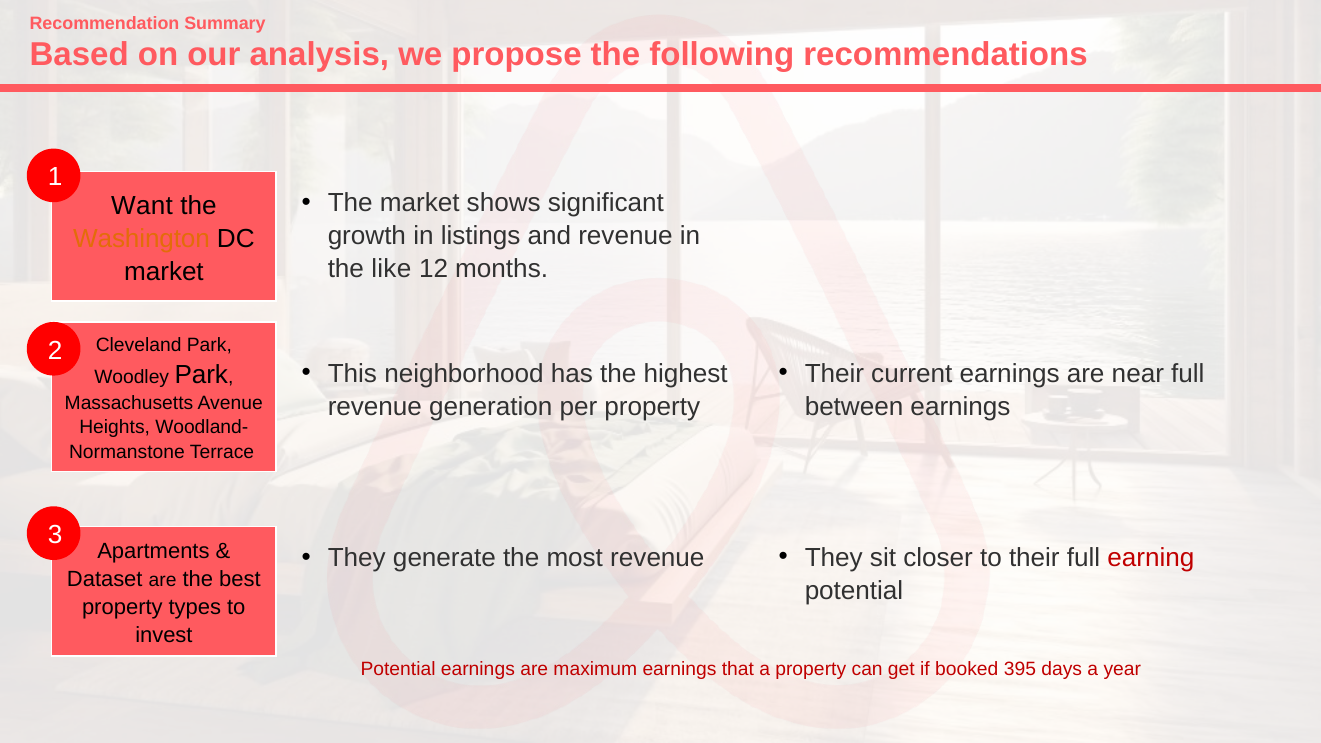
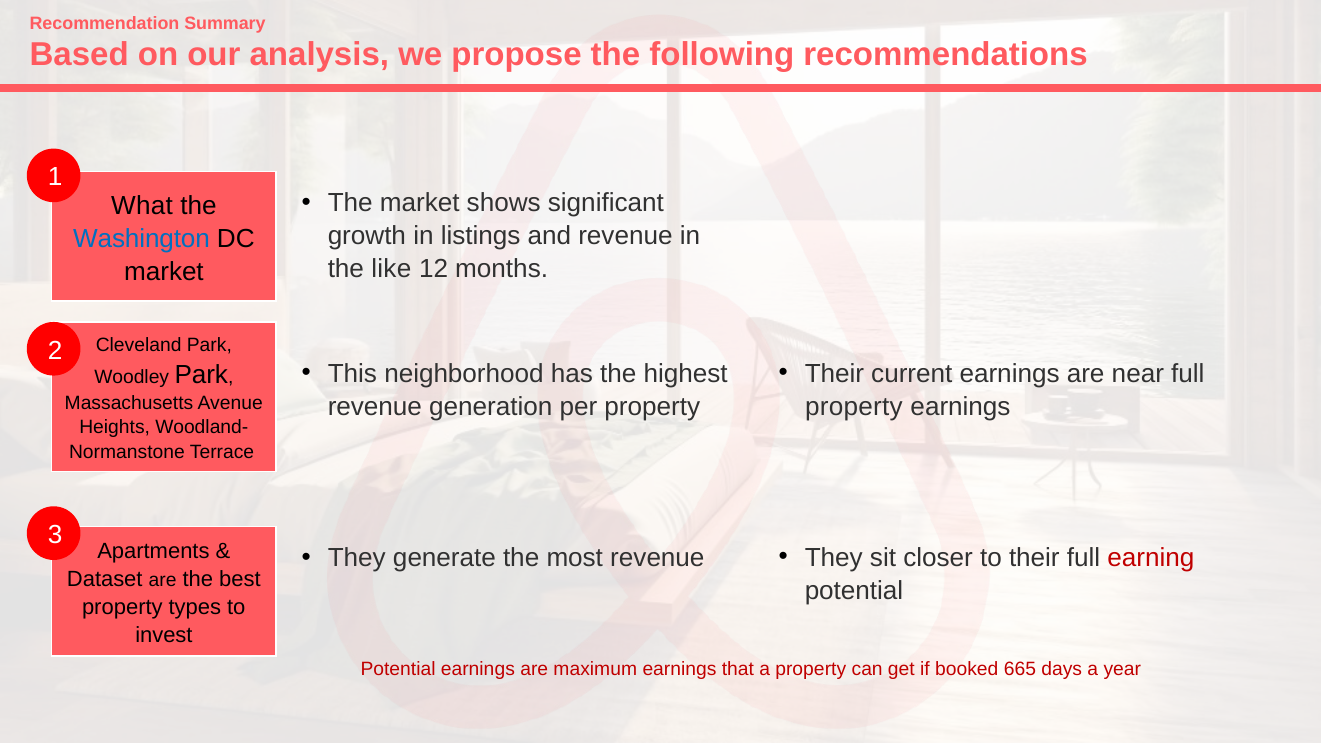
Want: Want -> What
Washington colour: orange -> blue
between at (854, 407): between -> property
395: 395 -> 665
